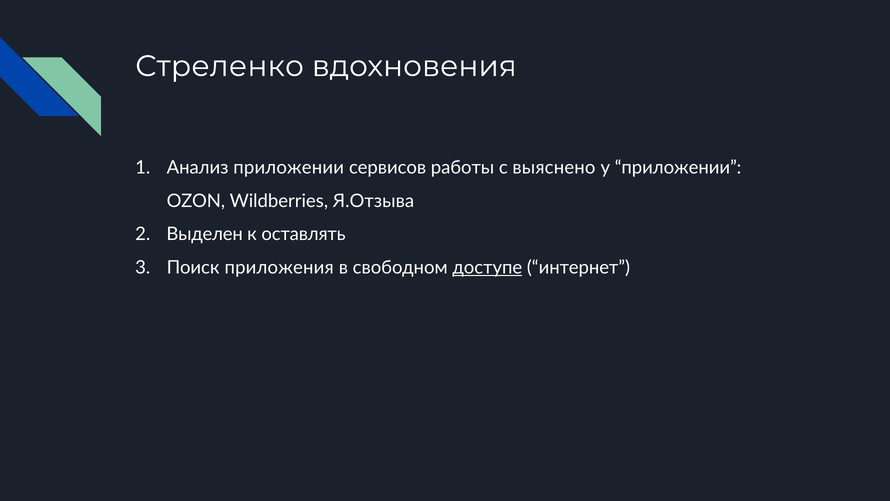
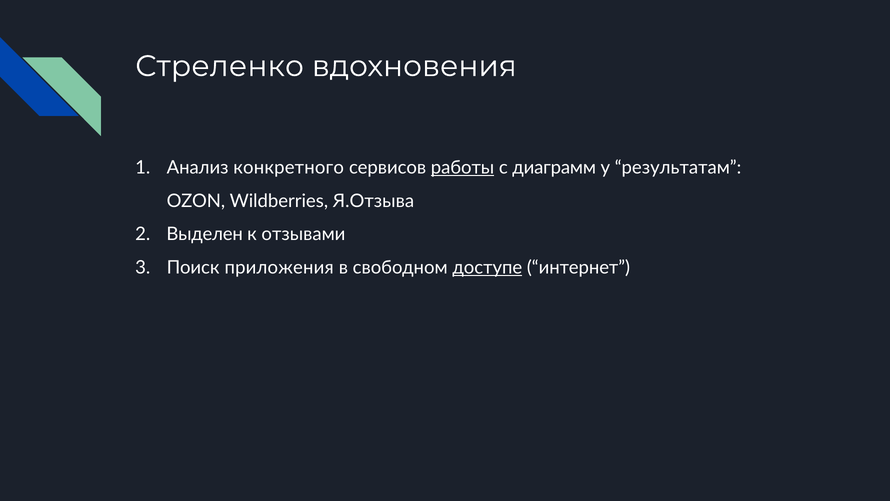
Анализ приложении: приложении -> конкретного
работы underline: none -> present
выяснено: выяснено -> диаграмм
у приложении: приложении -> результатам
оставлять: оставлять -> отзывами
